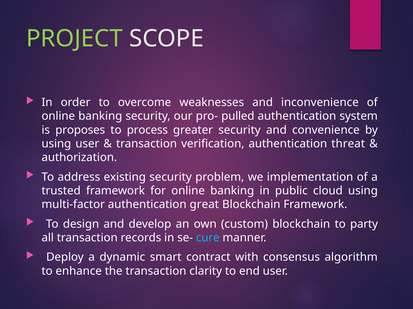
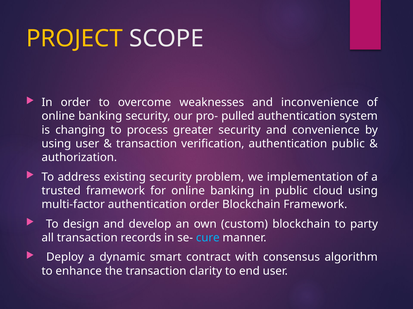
PROJECT colour: light green -> yellow
proposes: proposes -> changing
authentication threat: threat -> public
authentication great: great -> order
